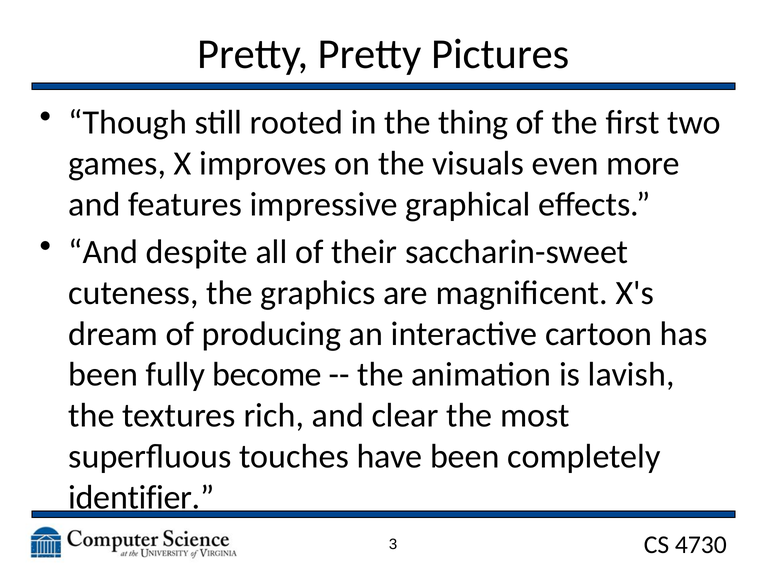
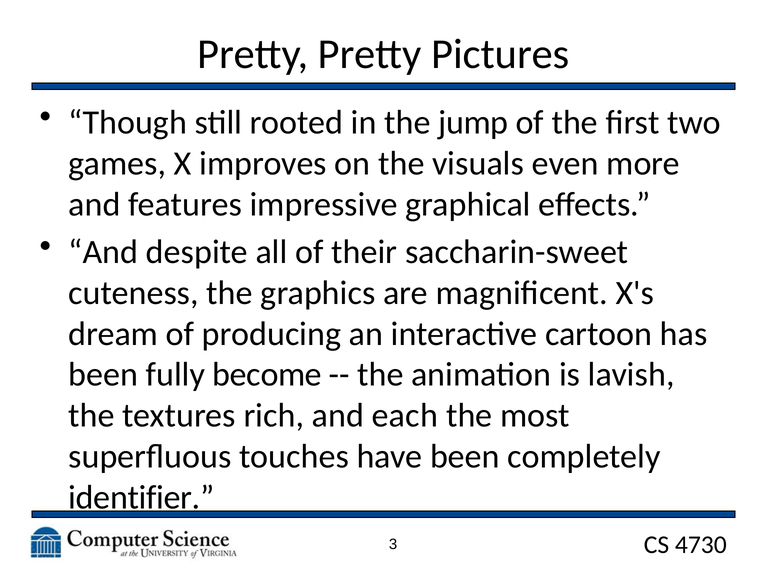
thing: thing -> jump
clear: clear -> each
